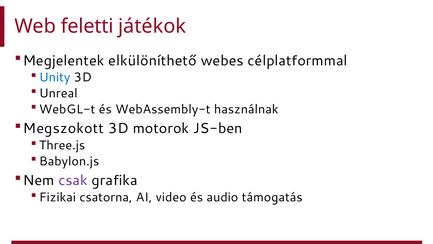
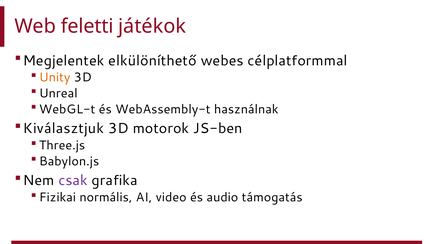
Unity colour: blue -> orange
Megszokott: Megszokott -> Kiválasztjuk
csatorna: csatorna -> normális
